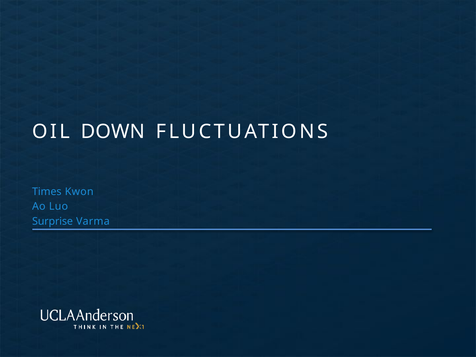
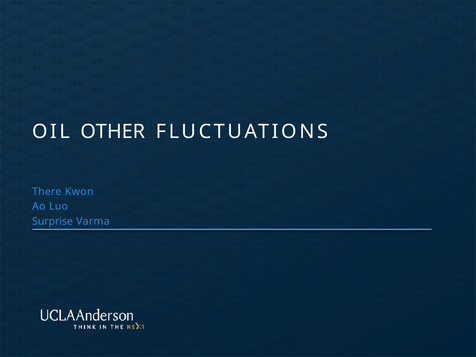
DOWN: DOWN -> OTHER
Times: Times -> There
